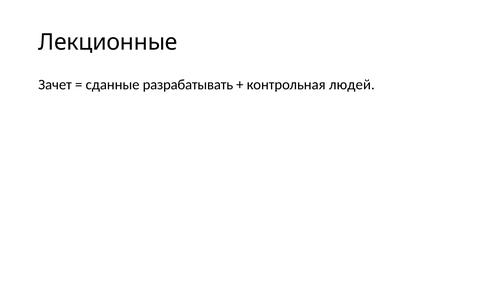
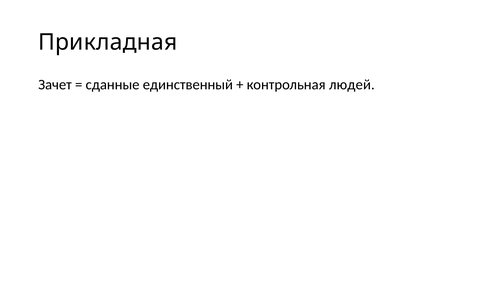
Лекционные: Лекционные -> Прикладная
разрабатывать: разрабатывать -> единственный
